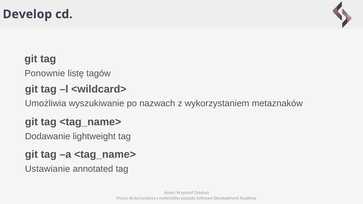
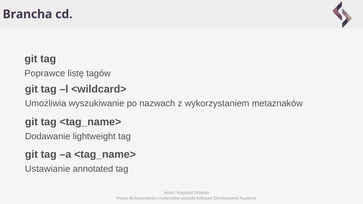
Develop: Develop -> Brancha
Ponownie: Ponownie -> Poprawce
